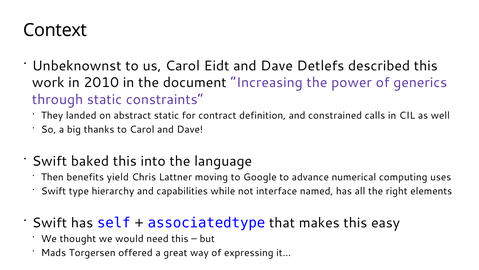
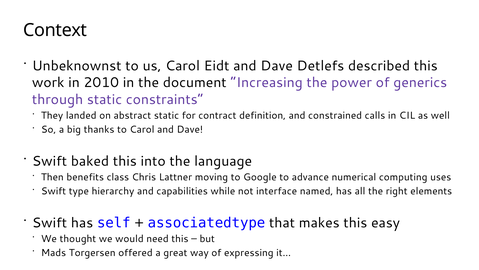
yield: yield -> class
